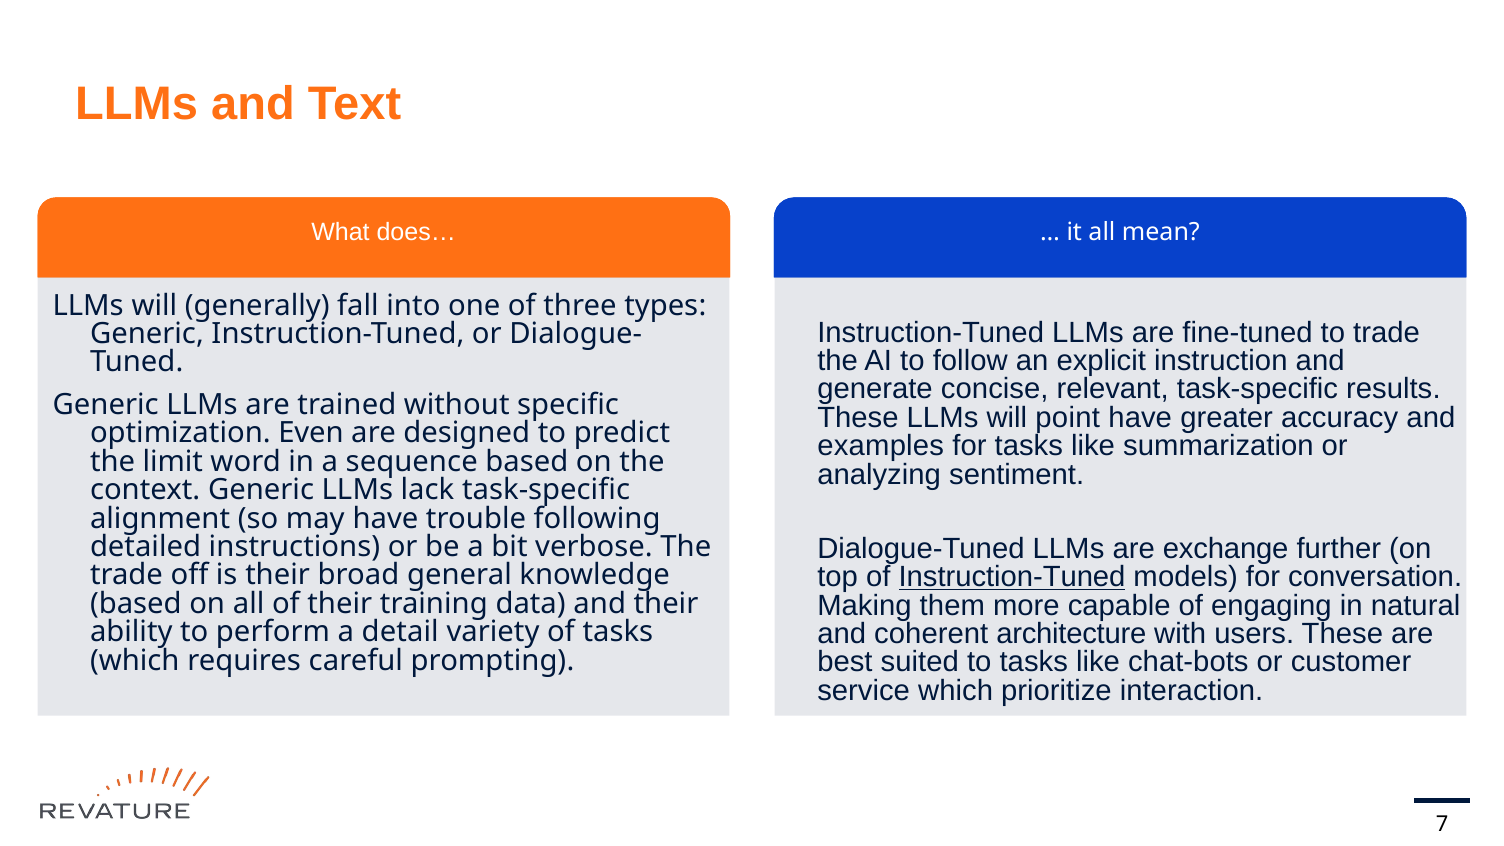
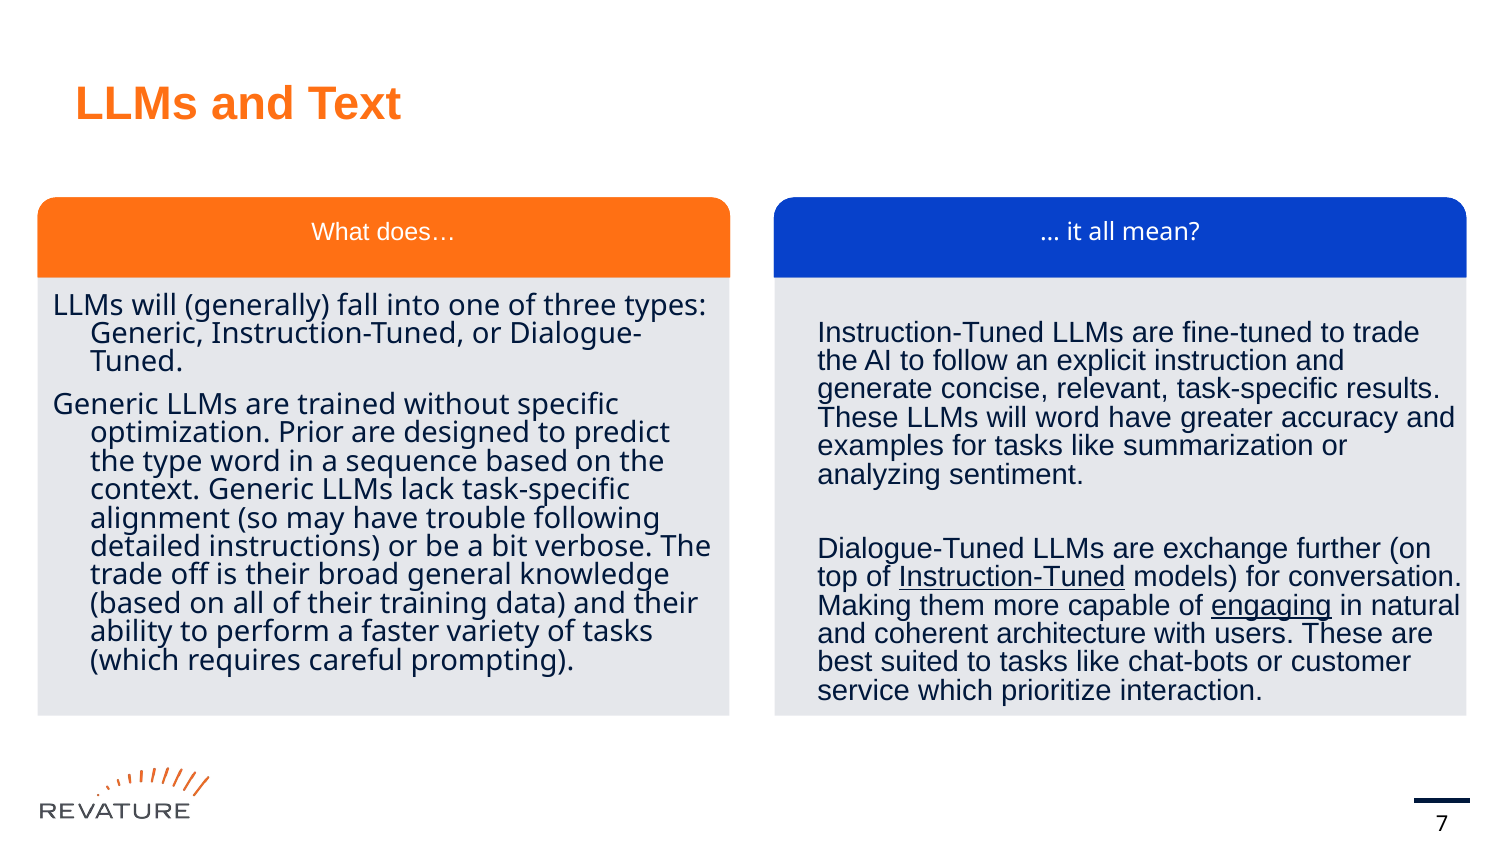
will point: point -> word
Even: Even -> Prior
limit: limit -> type
engaging underline: none -> present
detail: detail -> faster
